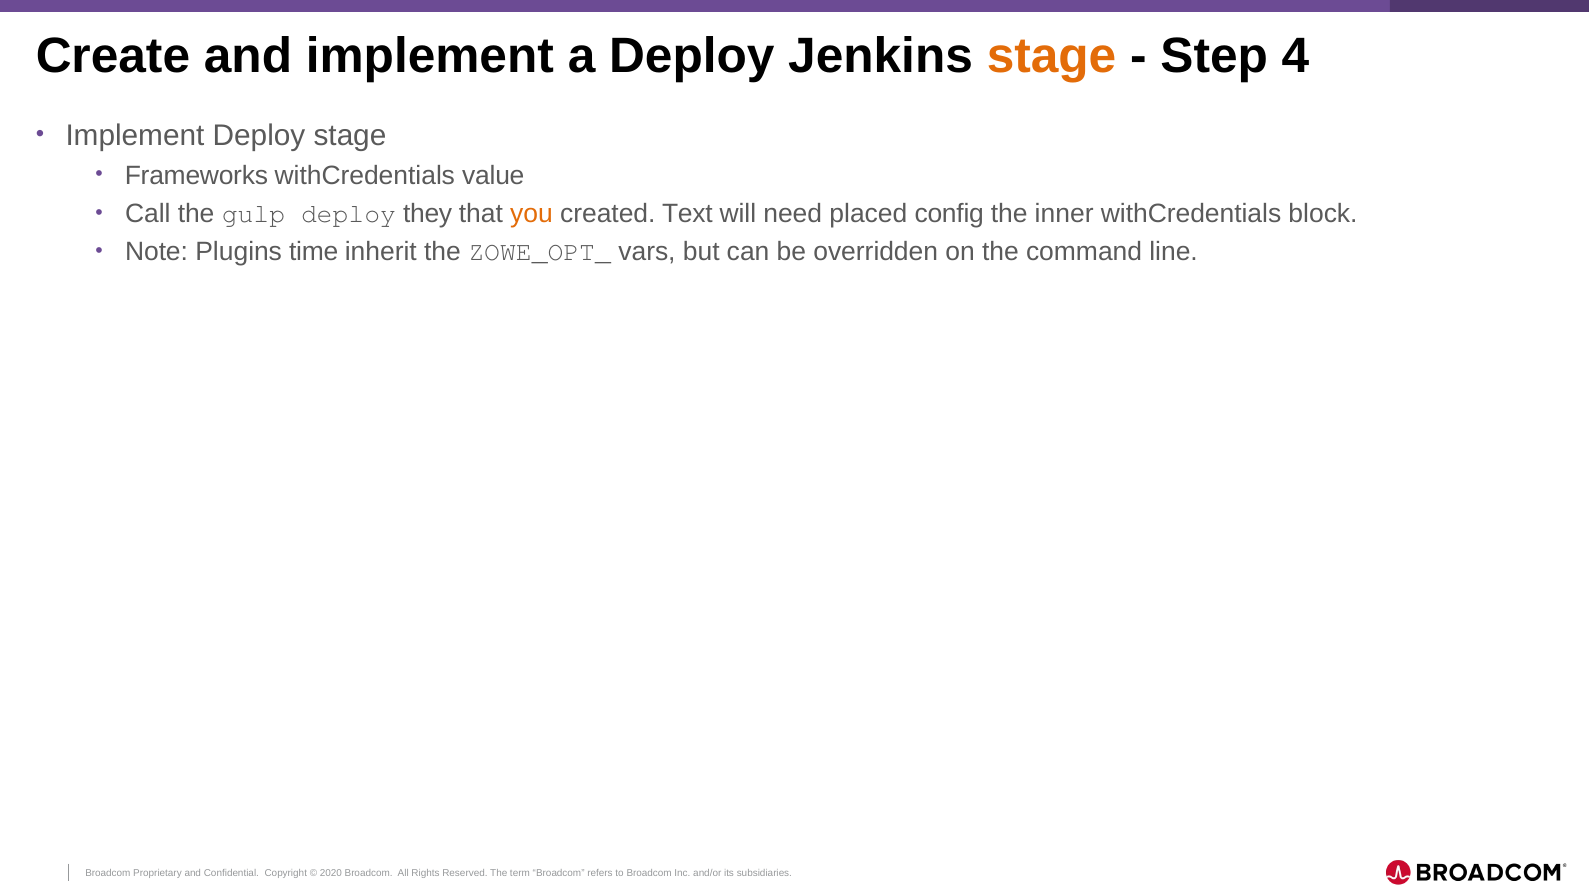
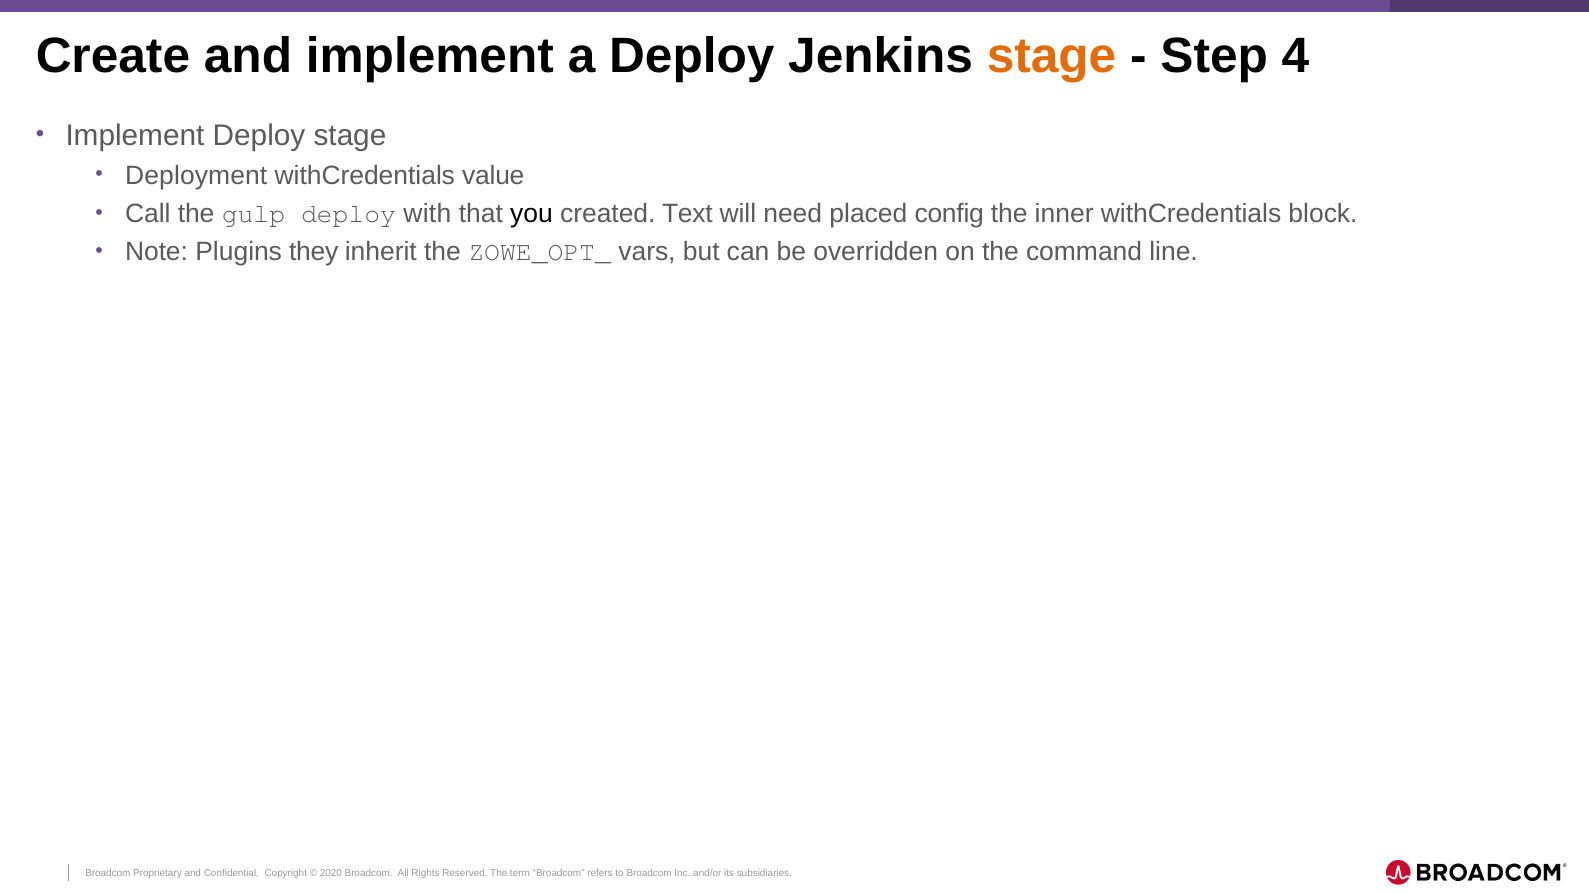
Frameworks: Frameworks -> Deployment
they: they -> with
you colour: orange -> black
time: time -> they
